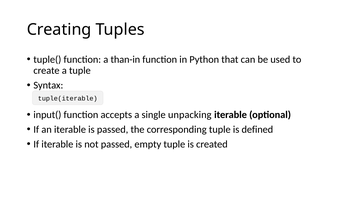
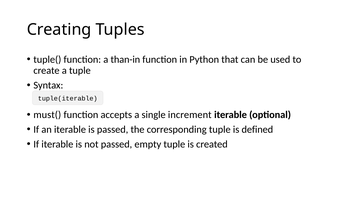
input(: input( -> must(
unpacking: unpacking -> increment
